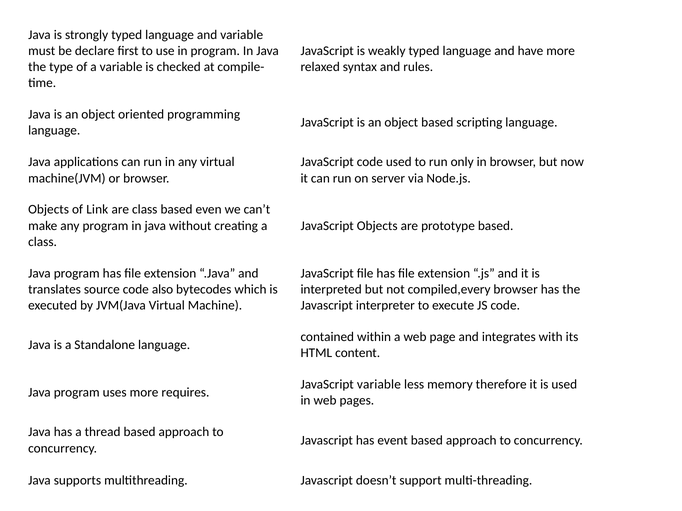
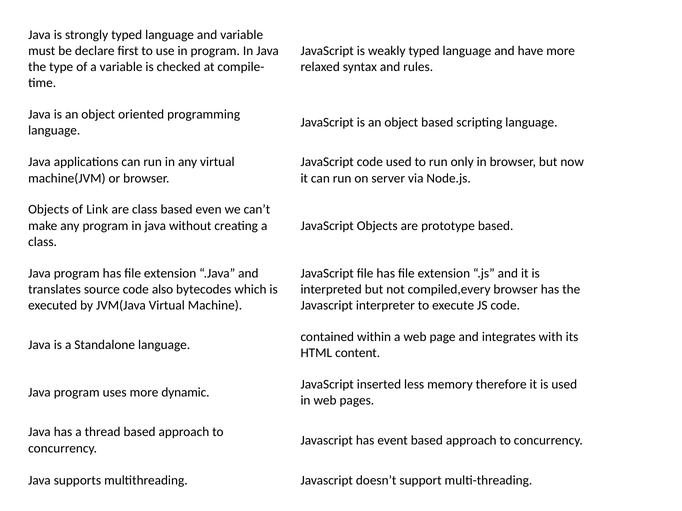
JavaScript variable: variable -> inserted
requires: requires -> dynamic
